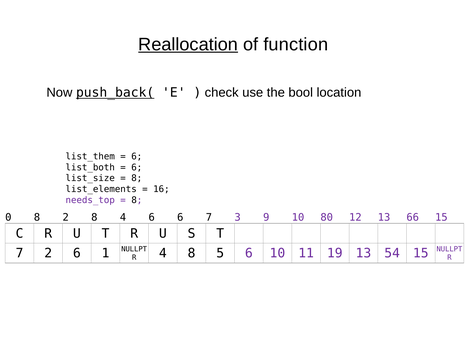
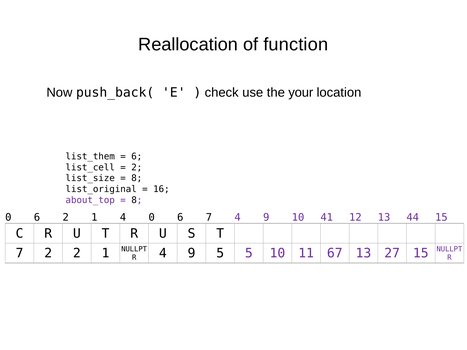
Reallocation underline: present -> none
push_back( underline: present -> none
bool: bool -> your
list_both: list_both -> list_cell
6 at (137, 168): 6 -> 2
list_elements: list_elements -> list_original
needs_top: needs_top -> about_top
8 at (37, 218): 8 -> 6
8 at (94, 218): 8 -> 1
4 6: 6 -> 0
7 3: 3 -> 4
80: 80 -> 41
66: 66 -> 44
2 6: 6 -> 2
R 4 8: 8 -> 9
5 6: 6 -> 5
19: 19 -> 67
54: 54 -> 27
